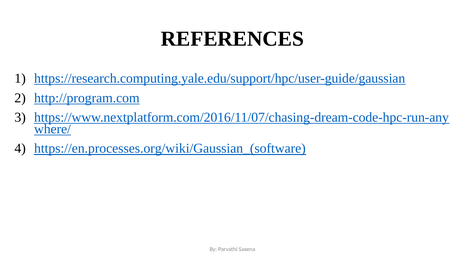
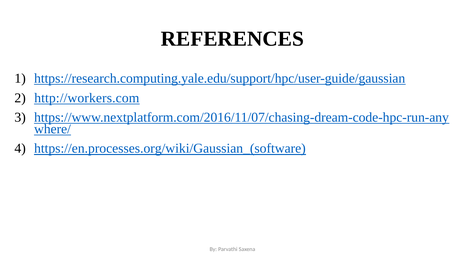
http://program.com: http://program.com -> http://workers.com
